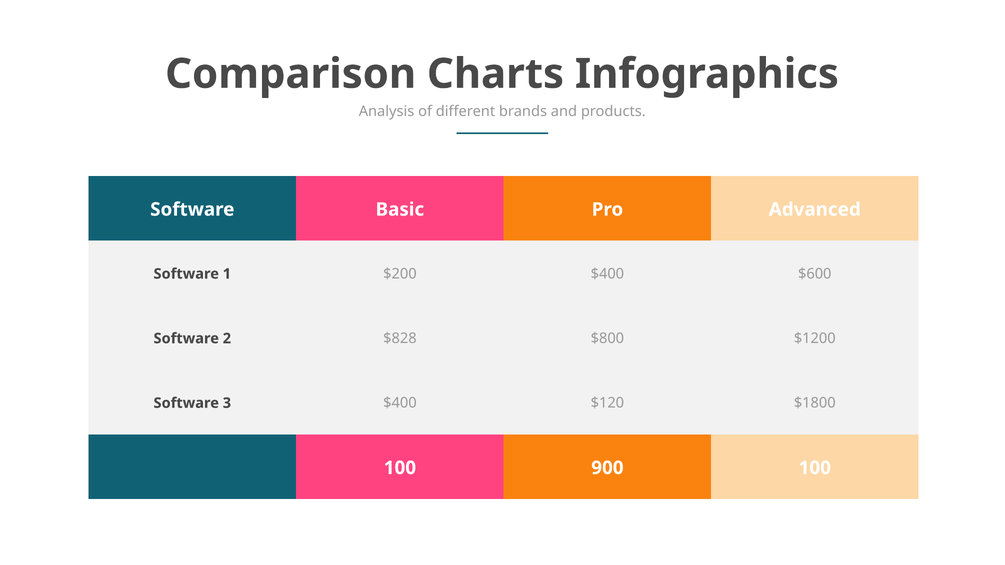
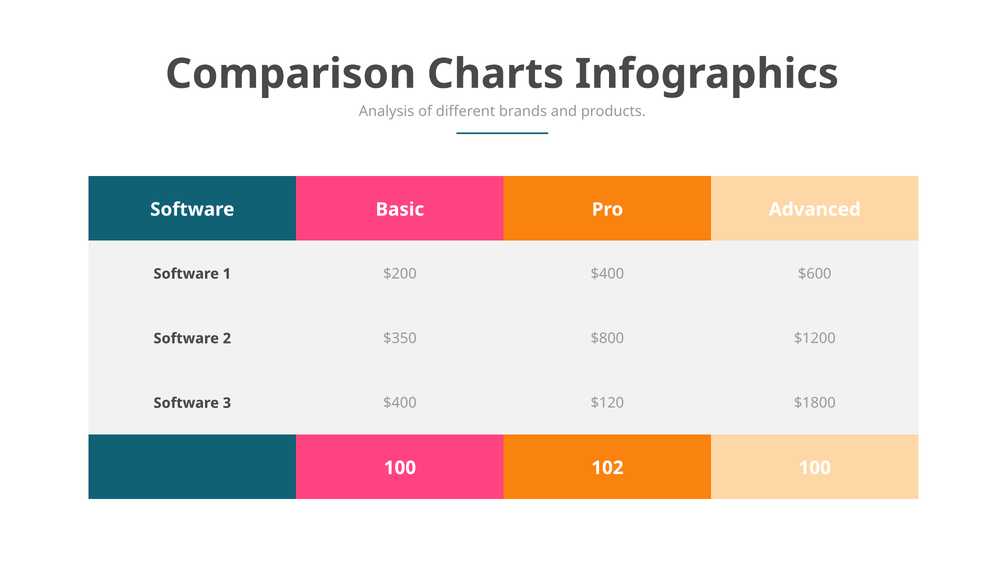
$828: $828 -> $350
900: 900 -> 102
